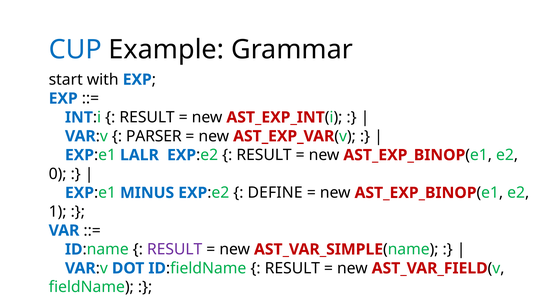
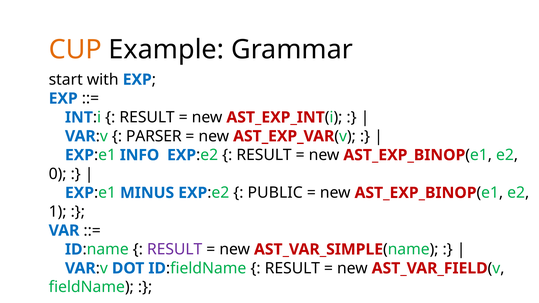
CUP colour: blue -> orange
LALR: LALR -> INFO
DEFINE: DEFINE -> PUBLIC
